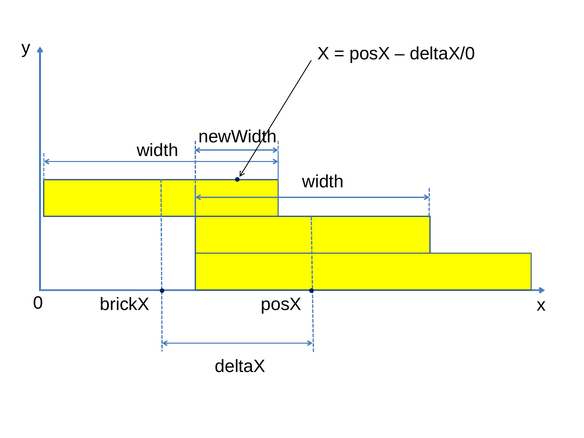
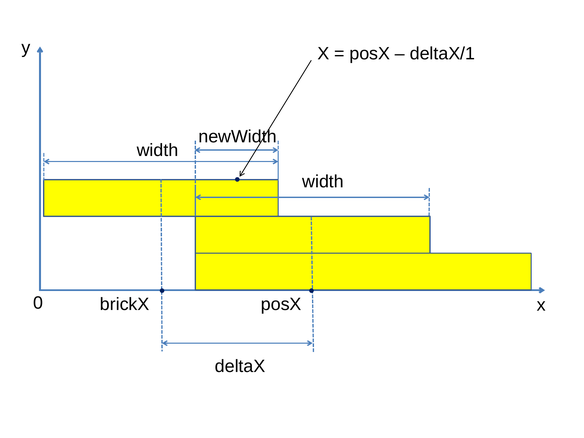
deltaX/0: deltaX/0 -> deltaX/1
